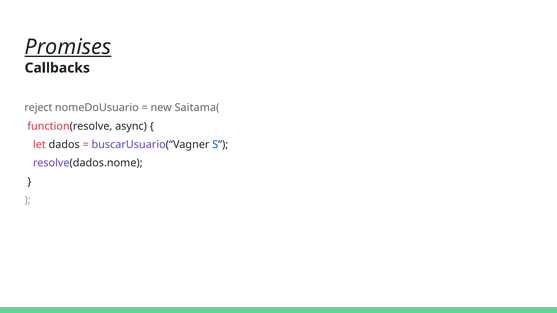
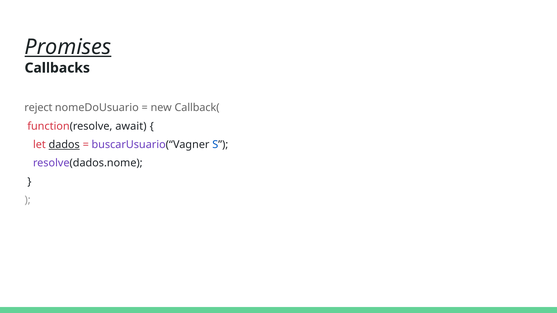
Saitama(: Saitama( -> Callback(
async: async -> await
dados underline: none -> present
